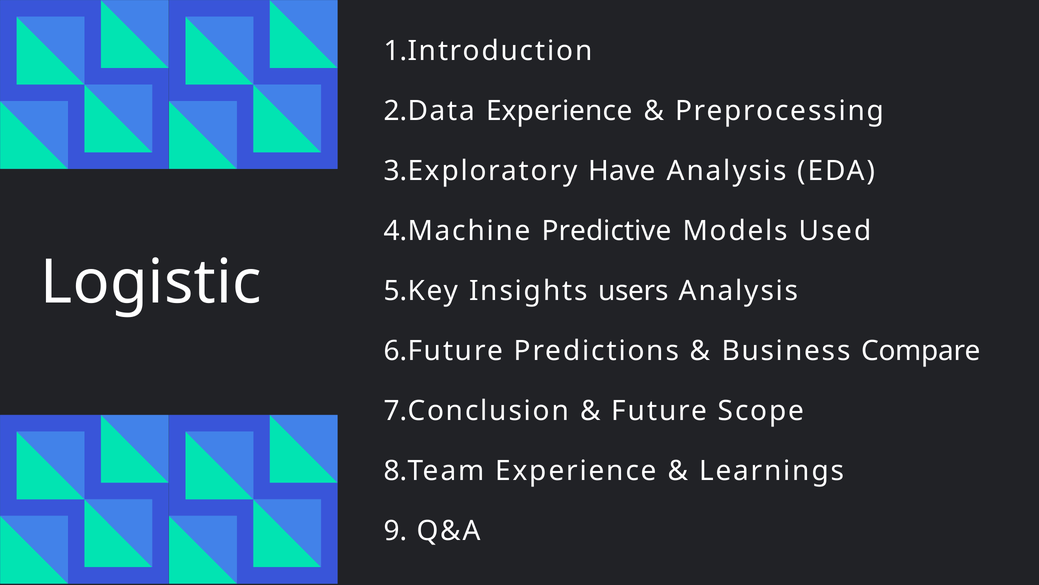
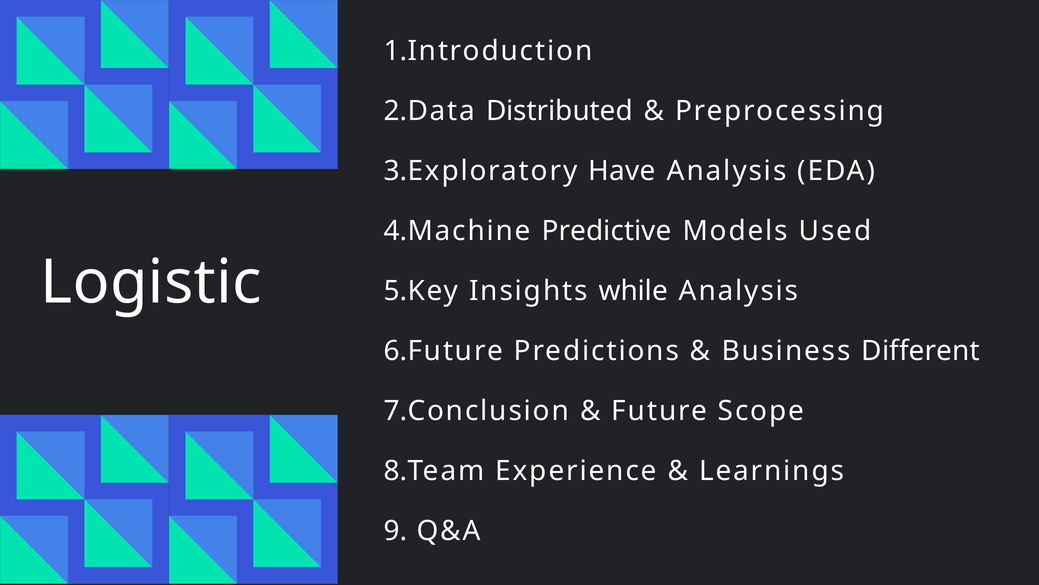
Experience at (559, 111): Experience -> Distributed
users: users -> while
Compare: Compare -> Different
